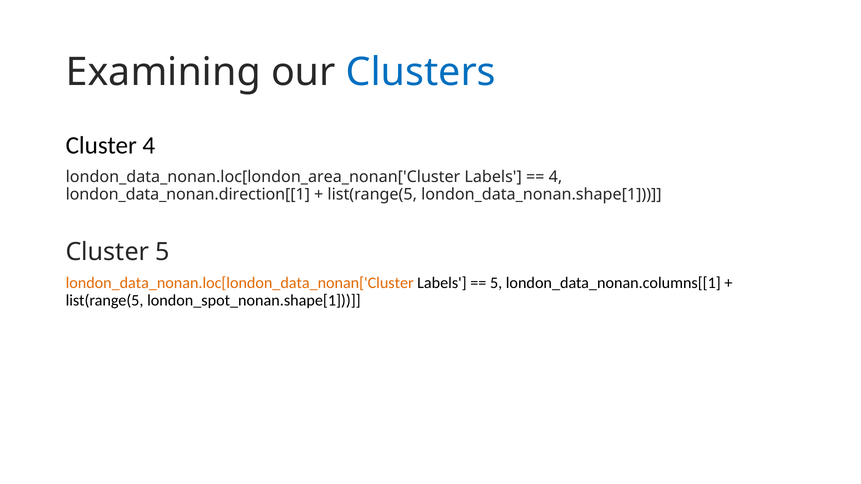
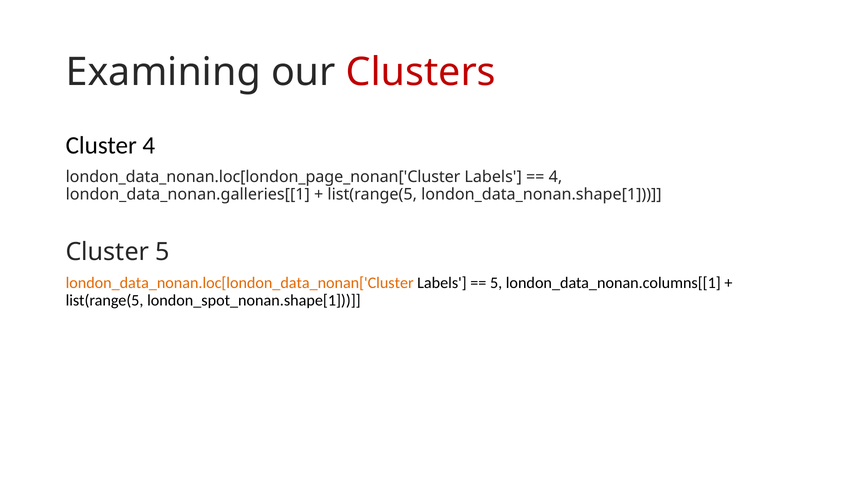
Clusters colour: blue -> red
london_data_nonan.loc[london_area_nonan['Cluster: london_data_nonan.loc[london_area_nonan['Cluster -> london_data_nonan.loc[london_page_nonan['Cluster
london_data_nonan.direction[[1: london_data_nonan.direction[[1 -> london_data_nonan.galleries[[1
